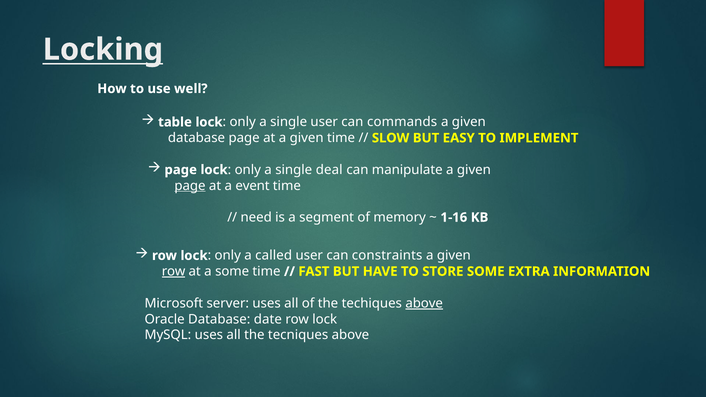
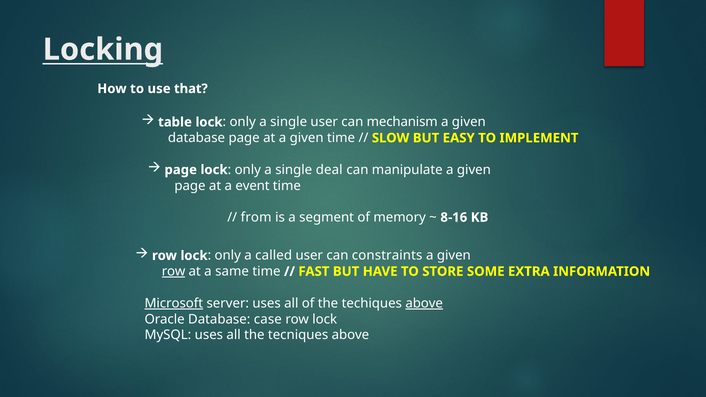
well: well -> that
commands: commands -> mechanism
page at (190, 186) underline: present -> none
need: need -> from
1-16: 1-16 -> 8-16
a some: some -> same
Microsoft underline: none -> present
date: date -> case
